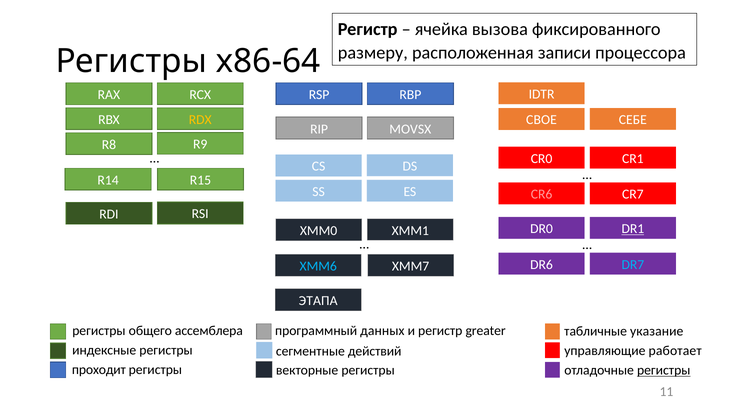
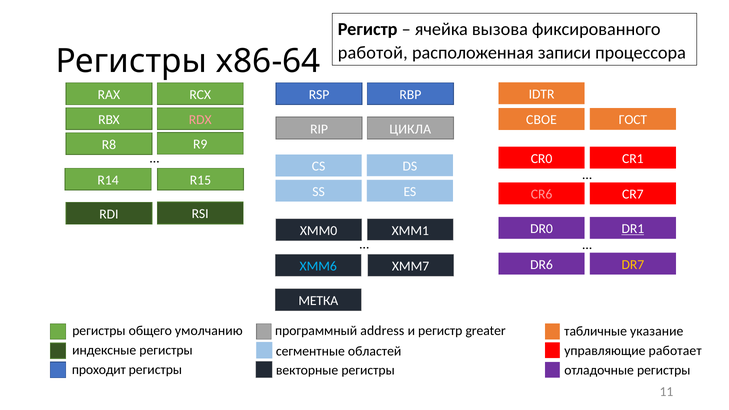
размеру: размеру -> работой
RDX colour: yellow -> pink
СЕБЕ: СЕБЕ -> ГОСТ
MOVSX: MOVSX -> ЦИКЛА
DR7 colour: light blue -> yellow
ЭТАПА: ЭТАПА -> МЕТКА
ассемблера: ассемблера -> умолчанию
данных: данных -> address
действий: действий -> областей
регистры at (664, 370) underline: present -> none
